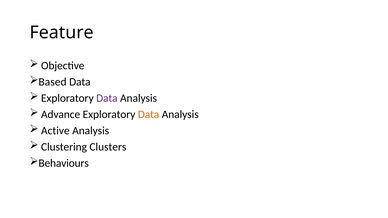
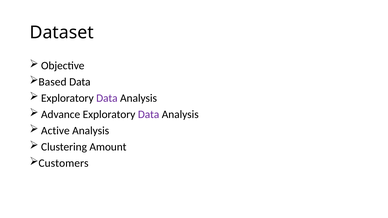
Feature: Feature -> Dataset
Data at (149, 114) colour: orange -> purple
Clusters: Clusters -> Amount
Behaviours: Behaviours -> Customers
